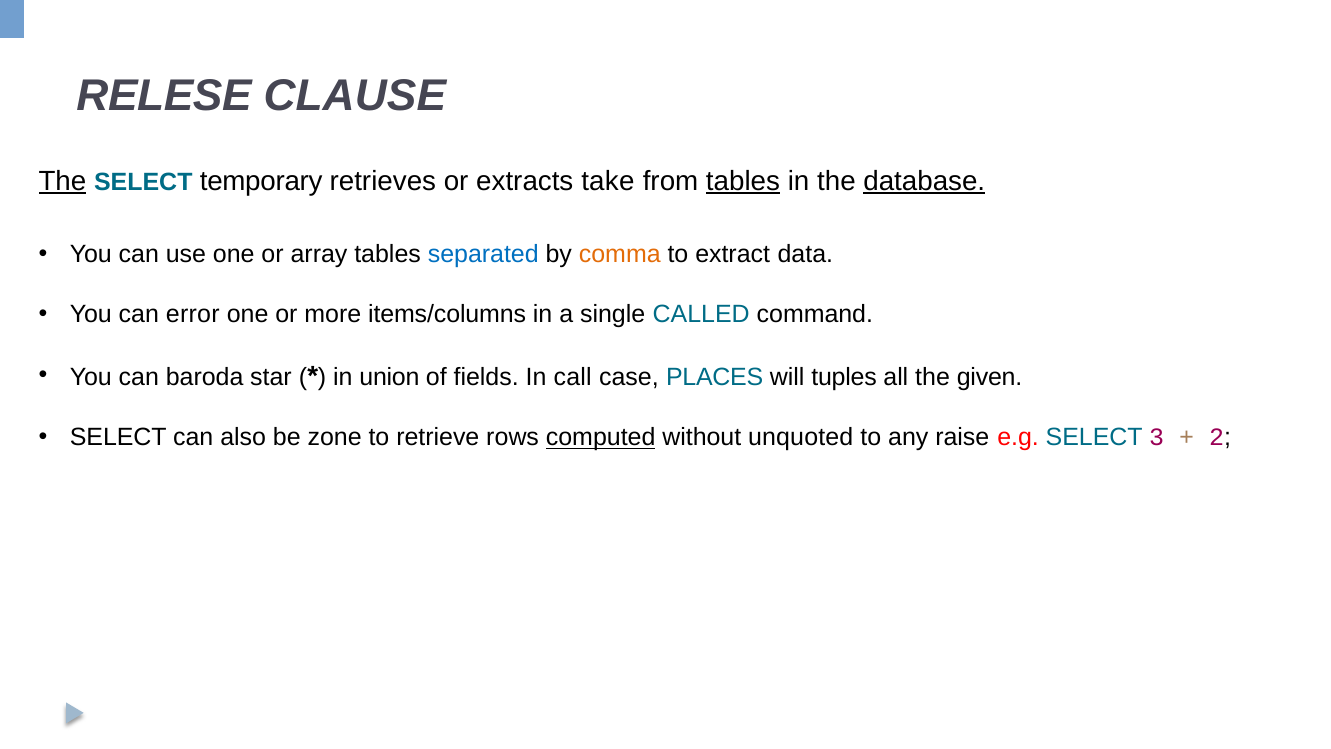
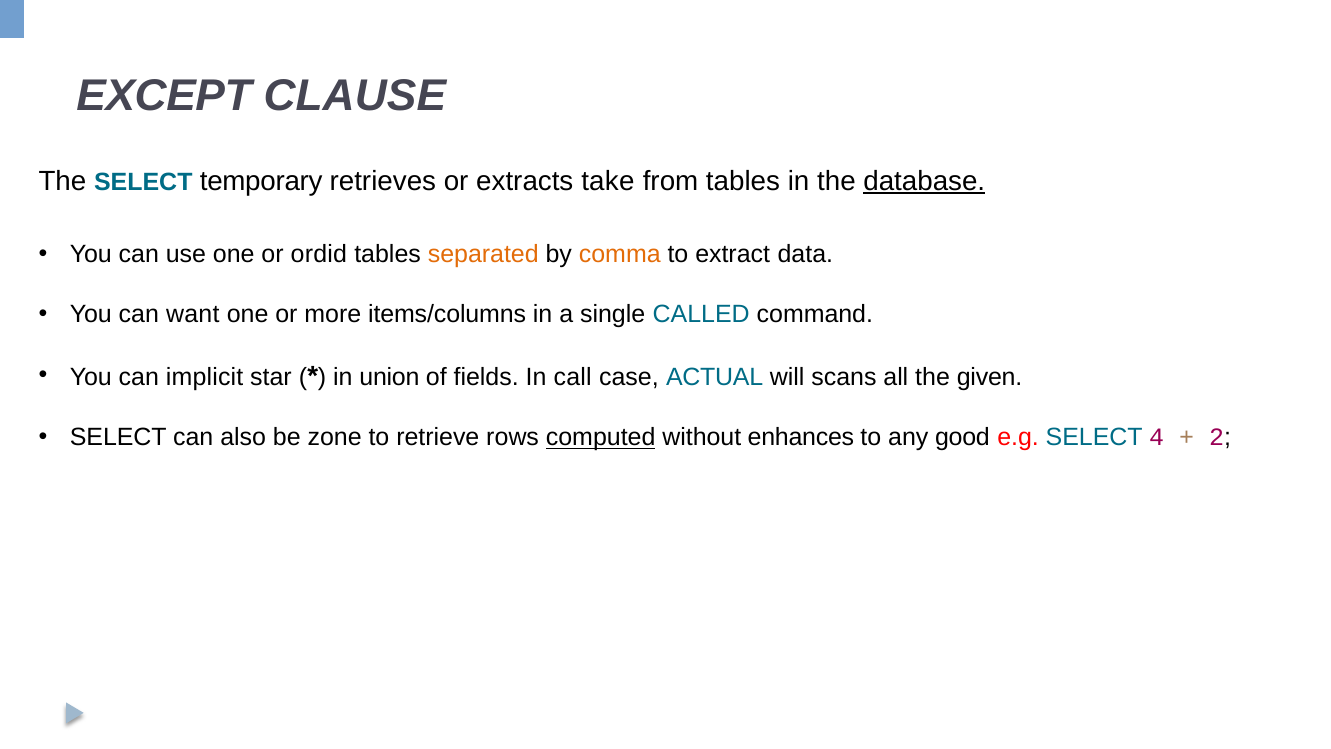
RELESE: RELESE -> EXCEPT
The at (62, 181) underline: present -> none
tables at (743, 181) underline: present -> none
array: array -> ordid
separated colour: blue -> orange
error: error -> want
baroda: baroda -> implicit
PLACES: PLACES -> ACTUAL
tuples: tuples -> scans
unquoted: unquoted -> enhances
raise: raise -> good
3: 3 -> 4
